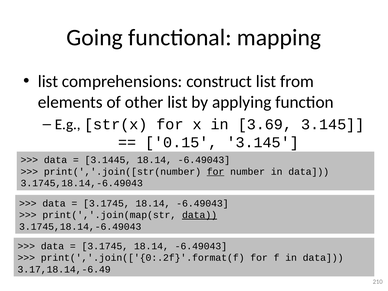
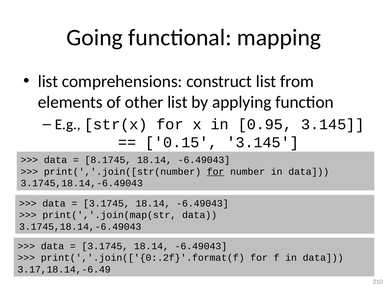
3.69: 3.69 -> 0.95
3.1445: 3.1445 -> 8.1745
data at (200, 215) underline: present -> none
